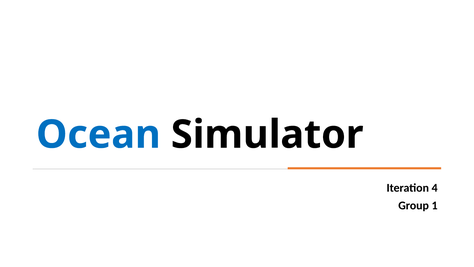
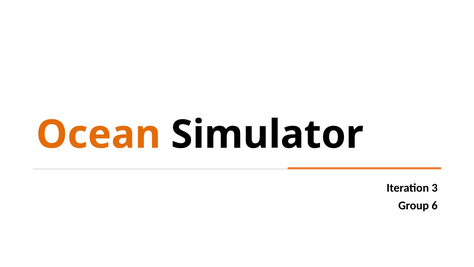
Ocean colour: blue -> orange
4: 4 -> 3
1: 1 -> 6
